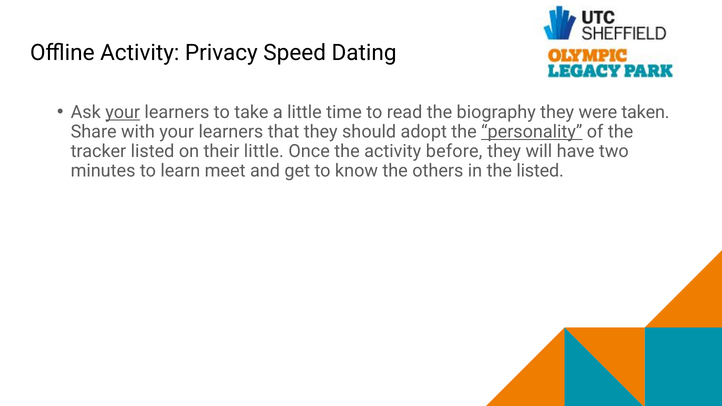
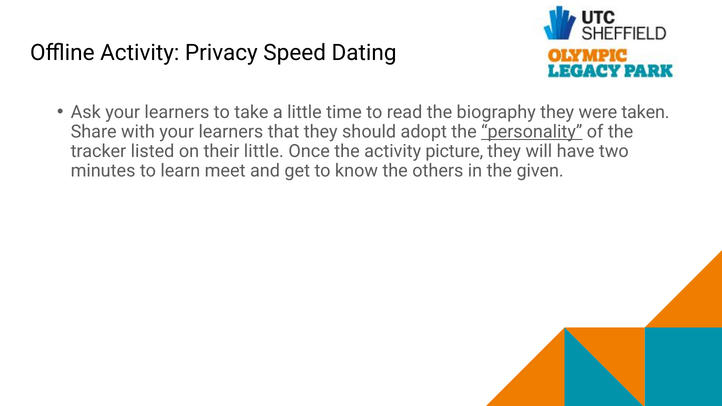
your at (123, 112) underline: present -> none
before: before -> picture
the listed: listed -> given
